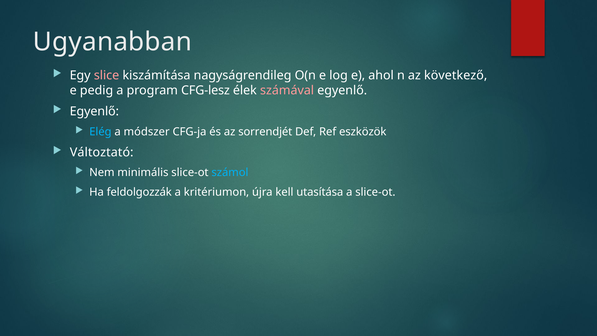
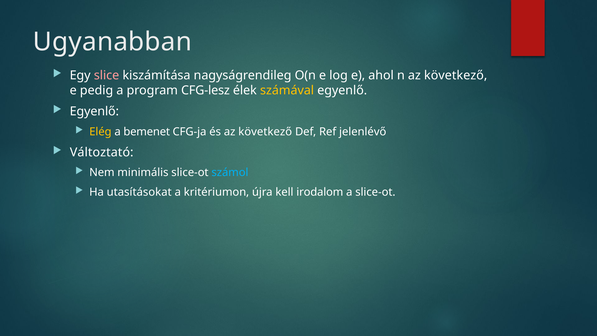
számával colour: pink -> yellow
Elég colour: light blue -> yellow
módszer: módszer -> bemenet
és az sorrendjét: sorrendjét -> következő
eszközök: eszközök -> jelenlévő
feldolgozzák: feldolgozzák -> utasításokat
utasítása: utasítása -> irodalom
